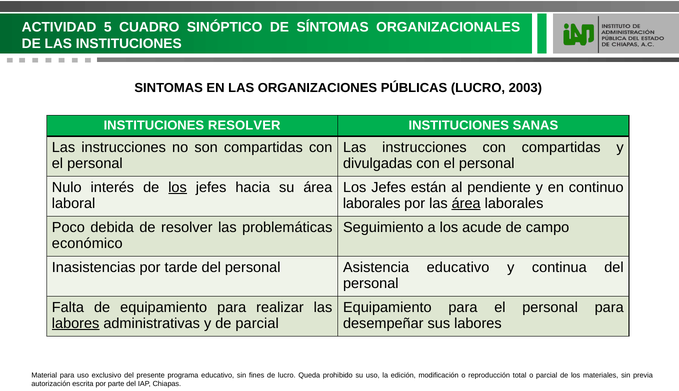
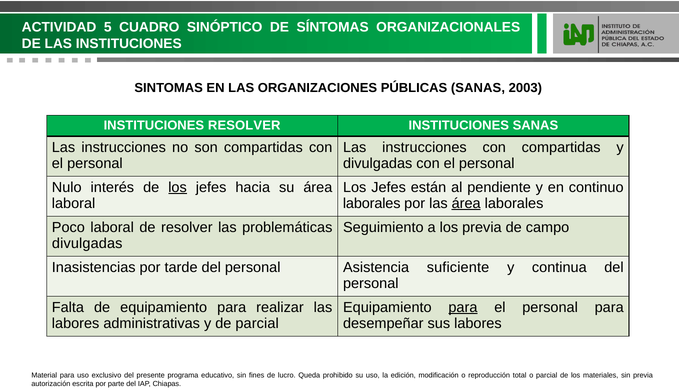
PÚBLICAS LUCRO: LUCRO -> SANAS
Poco debida: debida -> laboral
los acude: acude -> previa
económico at (87, 243): económico -> divulgadas
Asistencia educativo: educativo -> suficiente
para at (463, 307) underline: none -> present
labores at (76, 323) underline: present -> none
